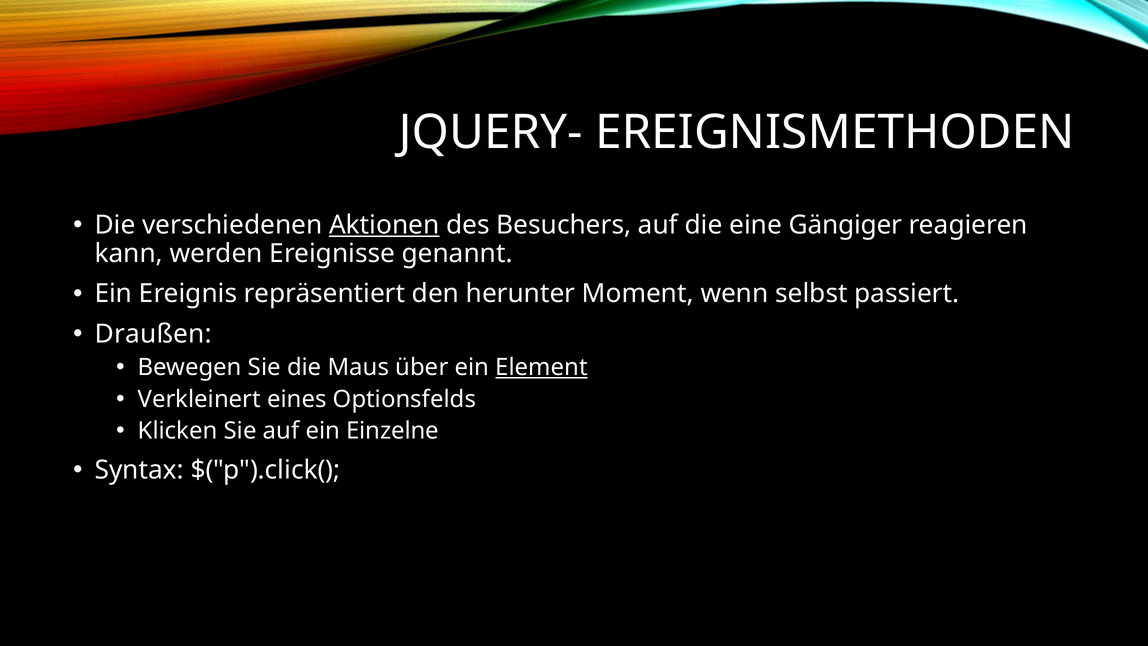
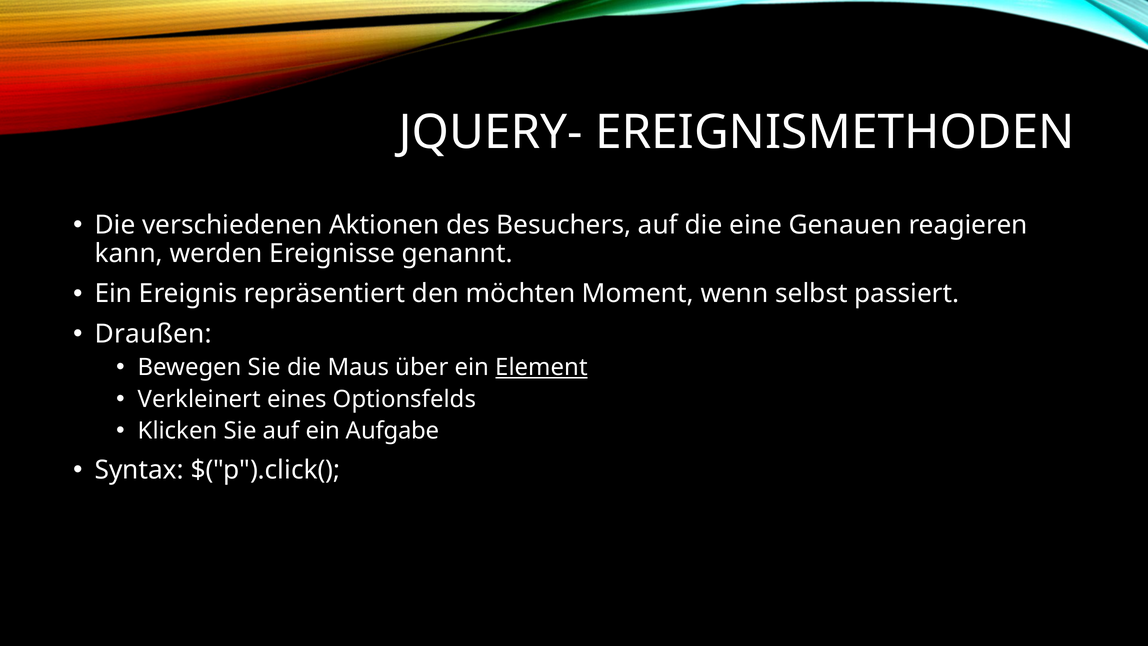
Aktionen underline: present -> none
Gängiger: Gängiger -> Genauen
herunter: herunter -> möchten
Einzelne: Einzelne -> Aufgabe
